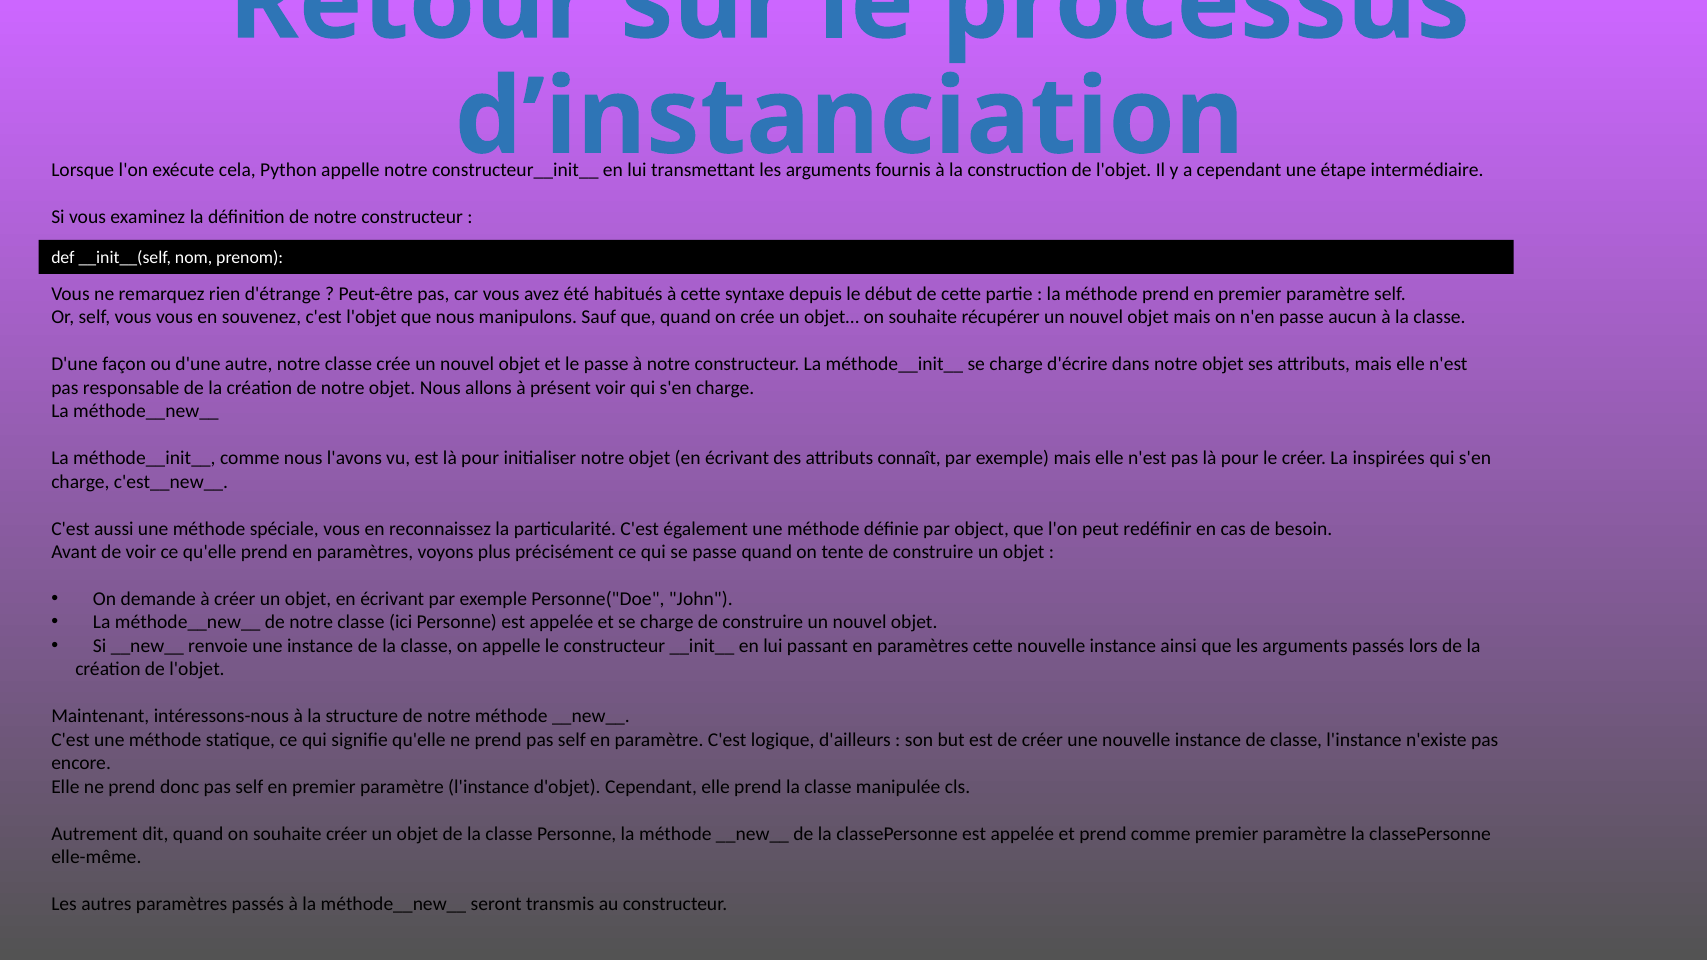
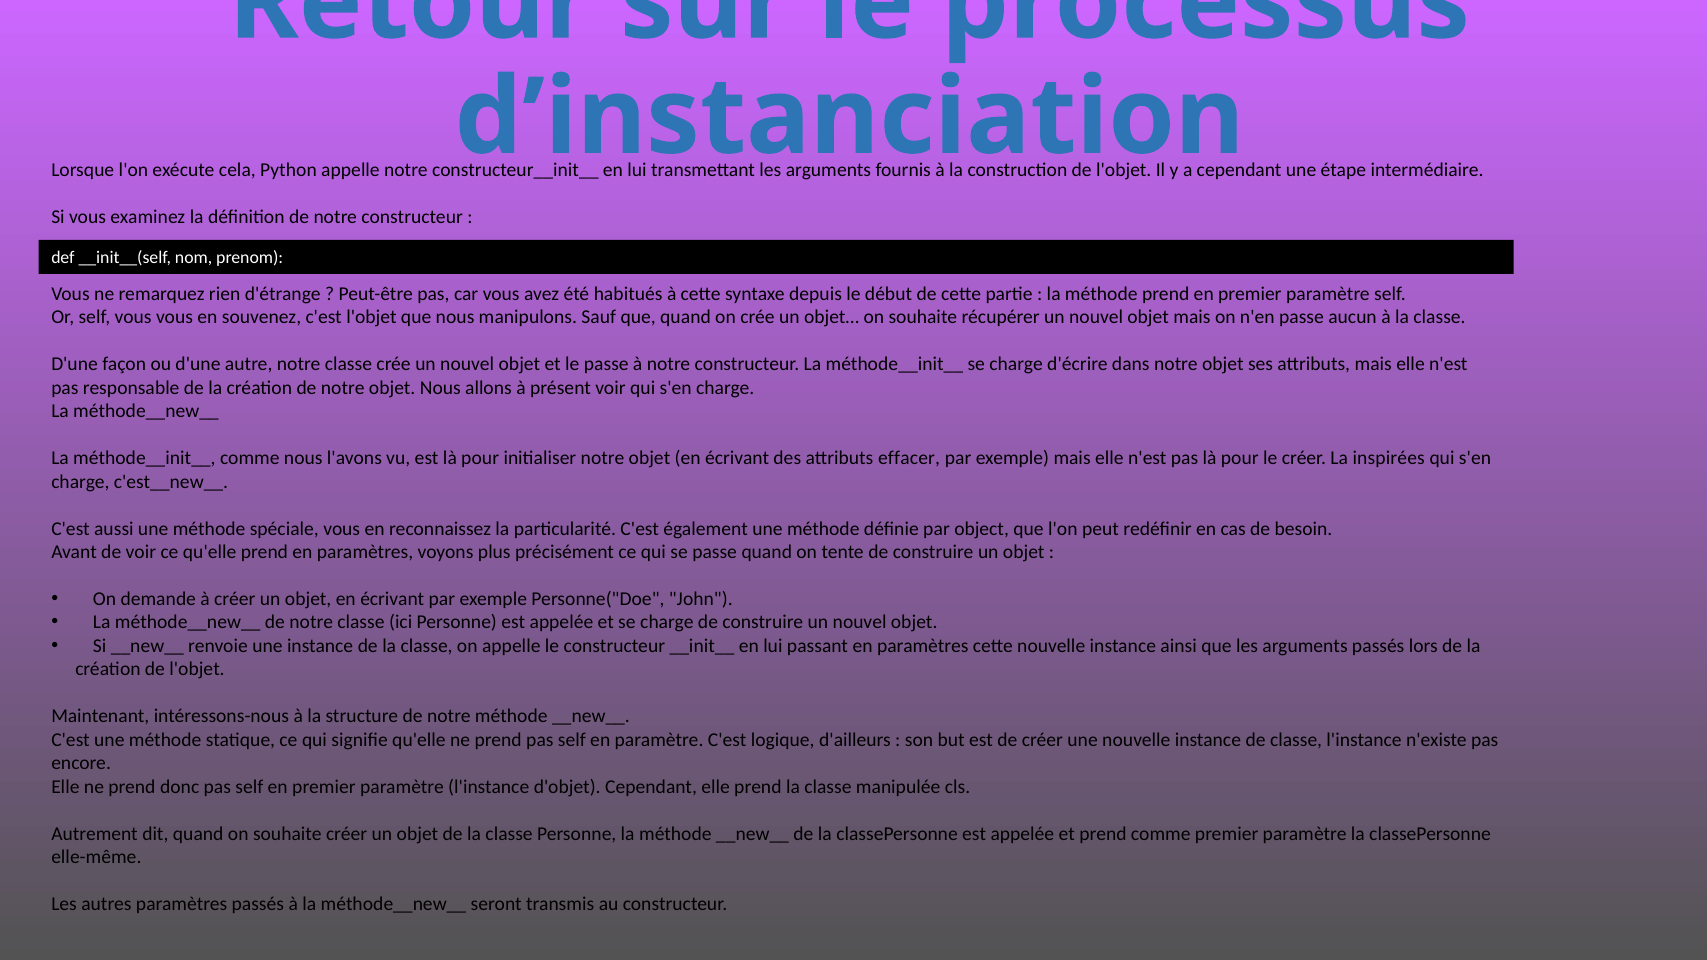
connaît: connaît -> effacer
